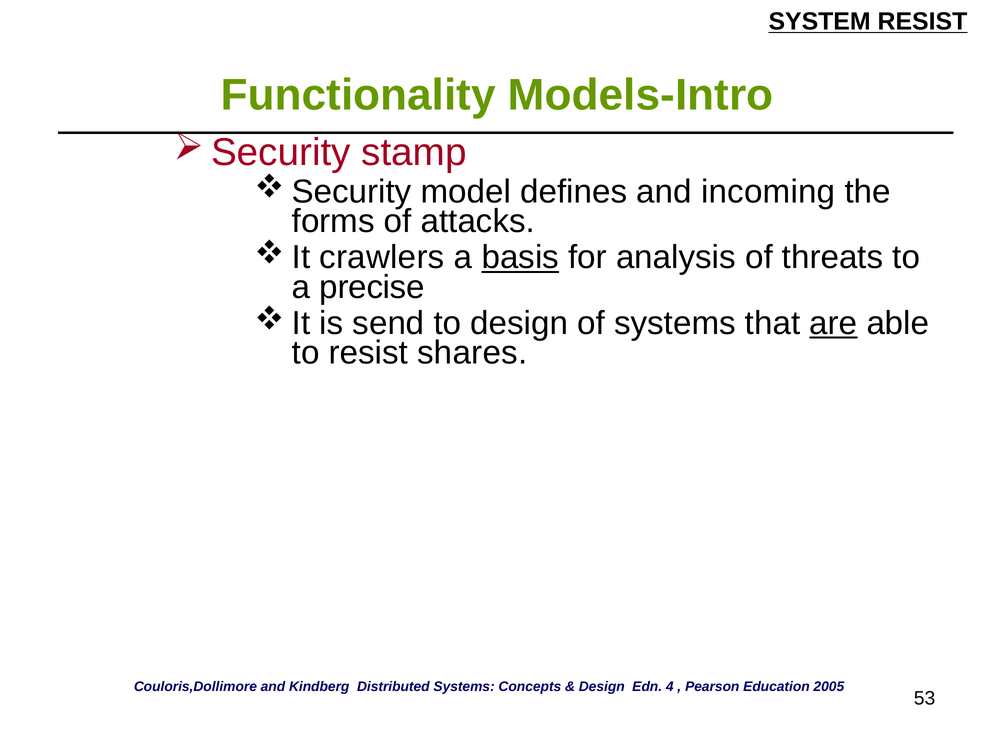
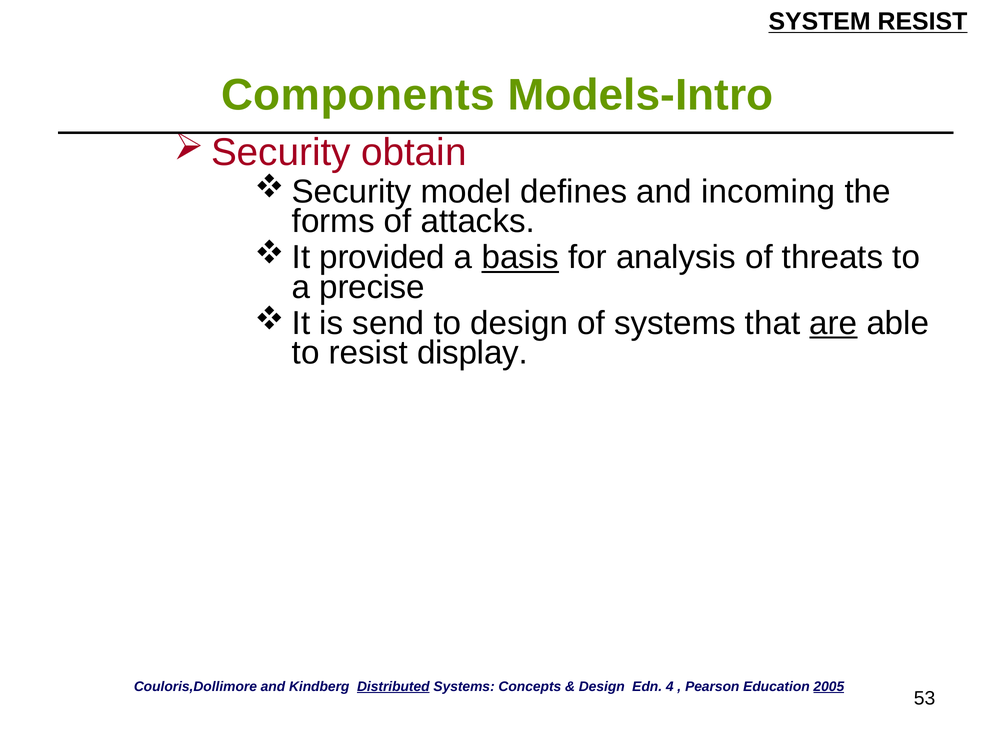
Functionality: Functionality -> Components
stamp: stamp -> obtain
crawlers: crawlers -> provided
shares: shares -> display
Distributed underline: none -> present
2005 underline: none -> present
